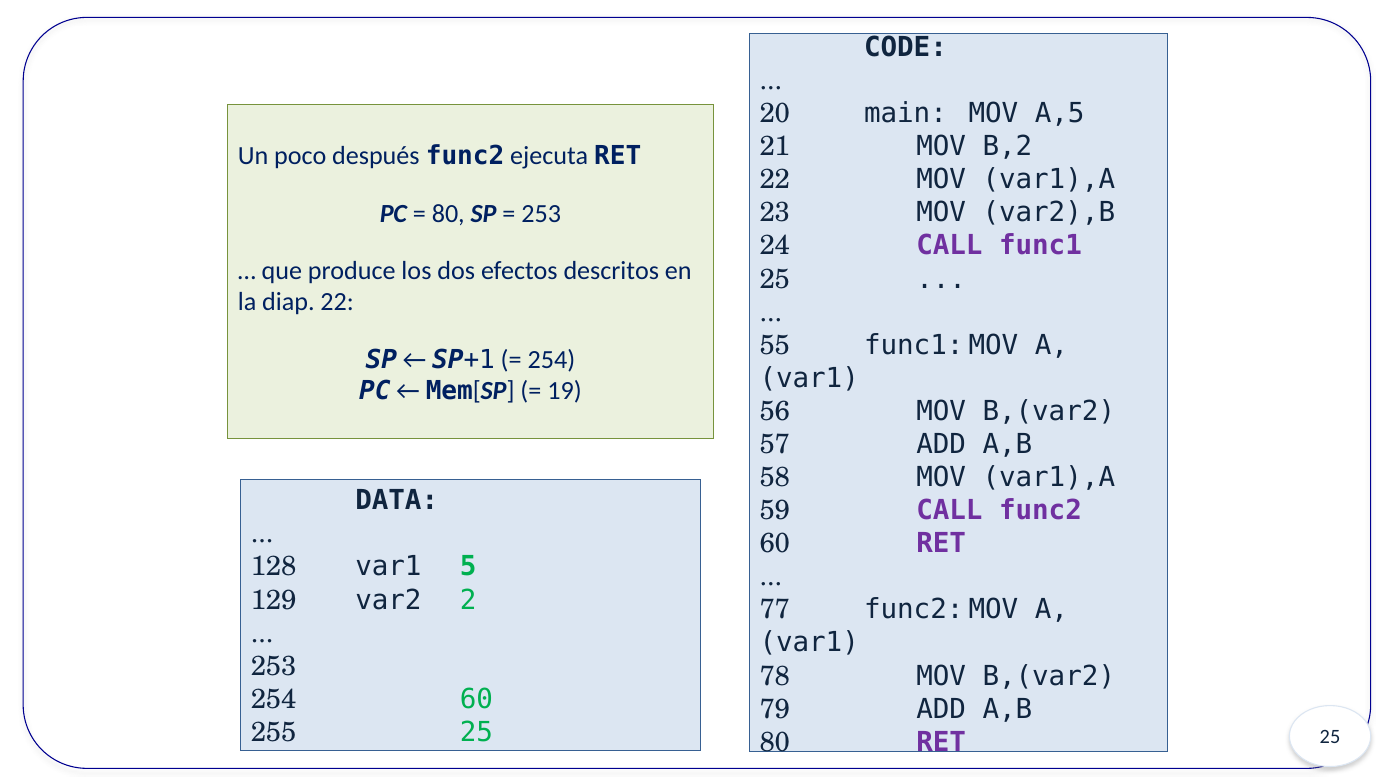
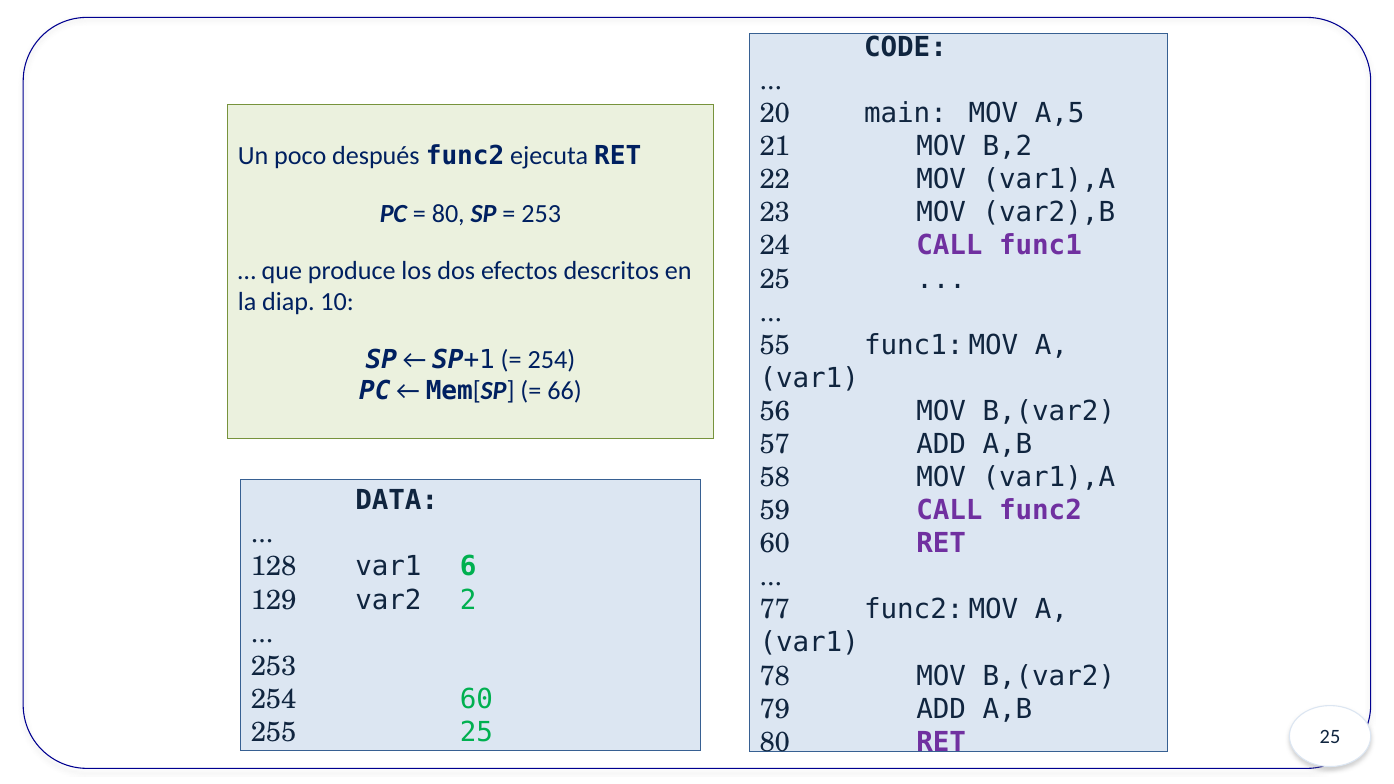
diap 22: 22 -> 10
19: 19 -> 66
5: 5 -> 6
